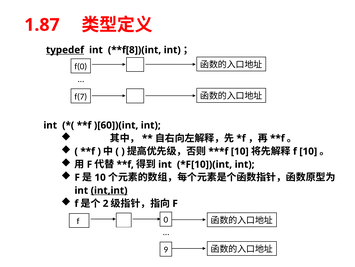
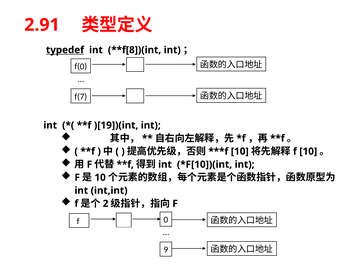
1.87: 1.87 -> 2.91
)[60])(int: )[60])(int -> )[19])(int
int,int underline: present -> none
